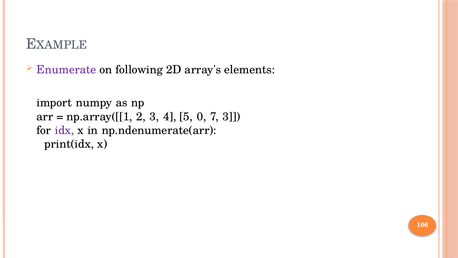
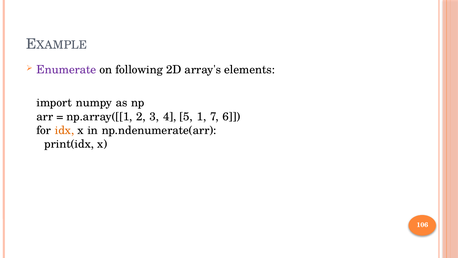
0: 0 -> 1
7 3: 3 -> 6
idx colour: purple -> orange
